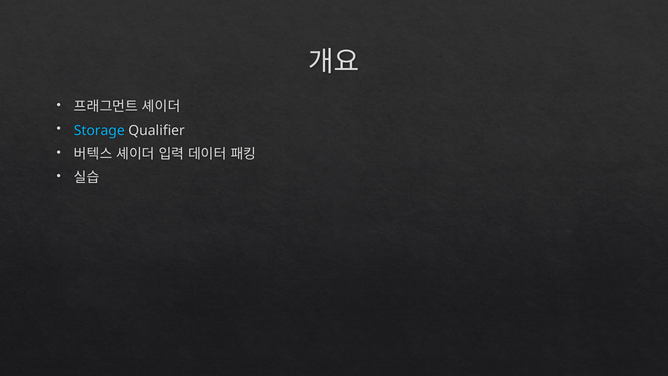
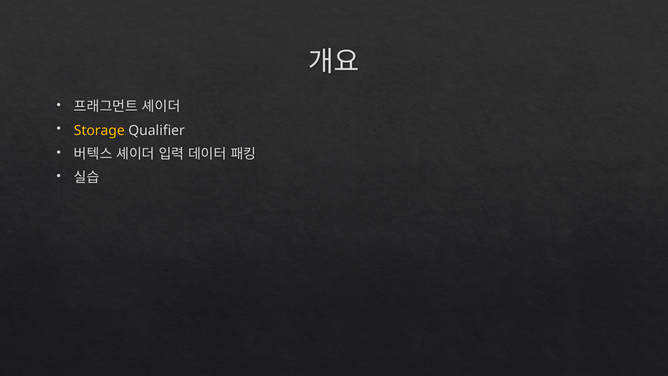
Storage colour: light blue -> yellow
